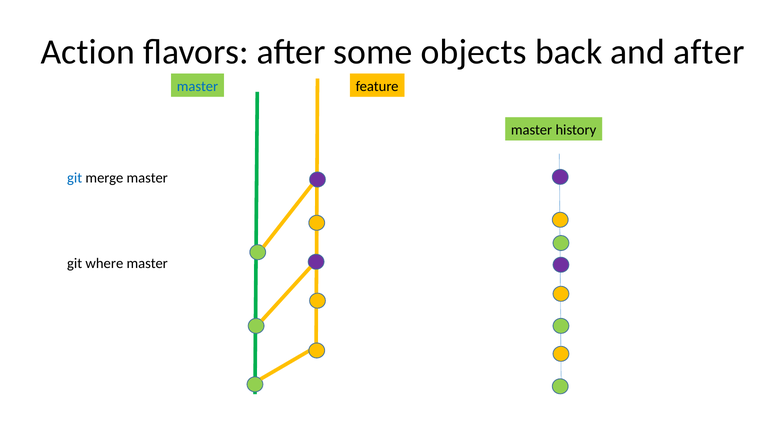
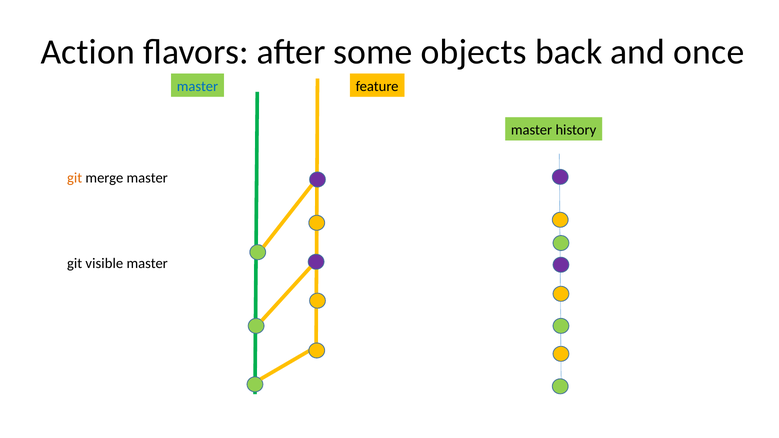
and after: after -> once
git at (75, 178) colour: blue -> orange
where: where -> visible
